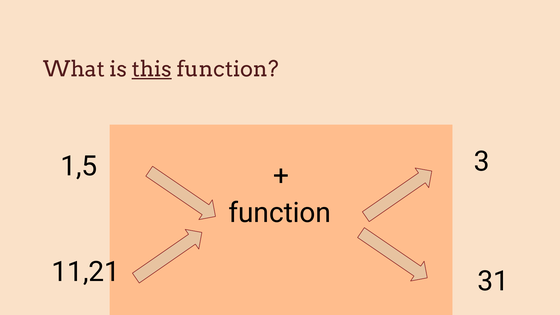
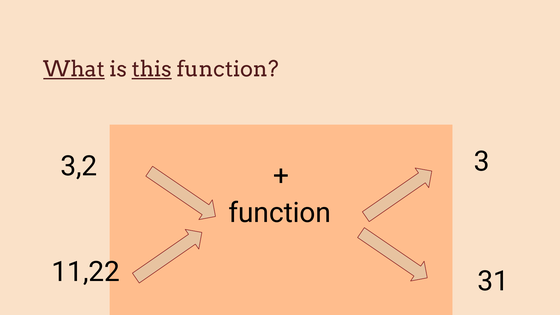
What underline: none -> present
1,5: 1,5 -> 3,2
11,21: 11,21 -> 11,22
